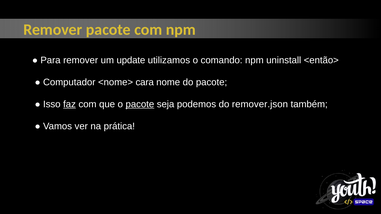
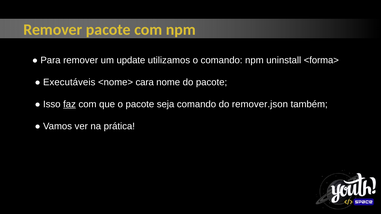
<então>: <então> -> <forma>
Computador: Computador -> Executáveis
pacote at (140, 104) underline: present -> none
seja podemos: podemos -> comando
